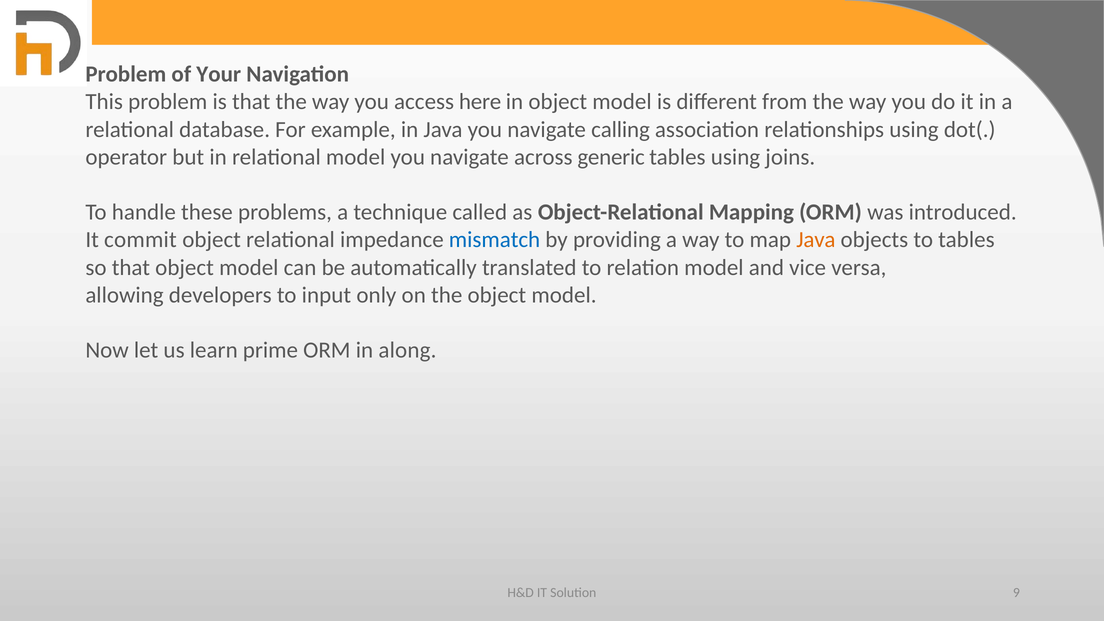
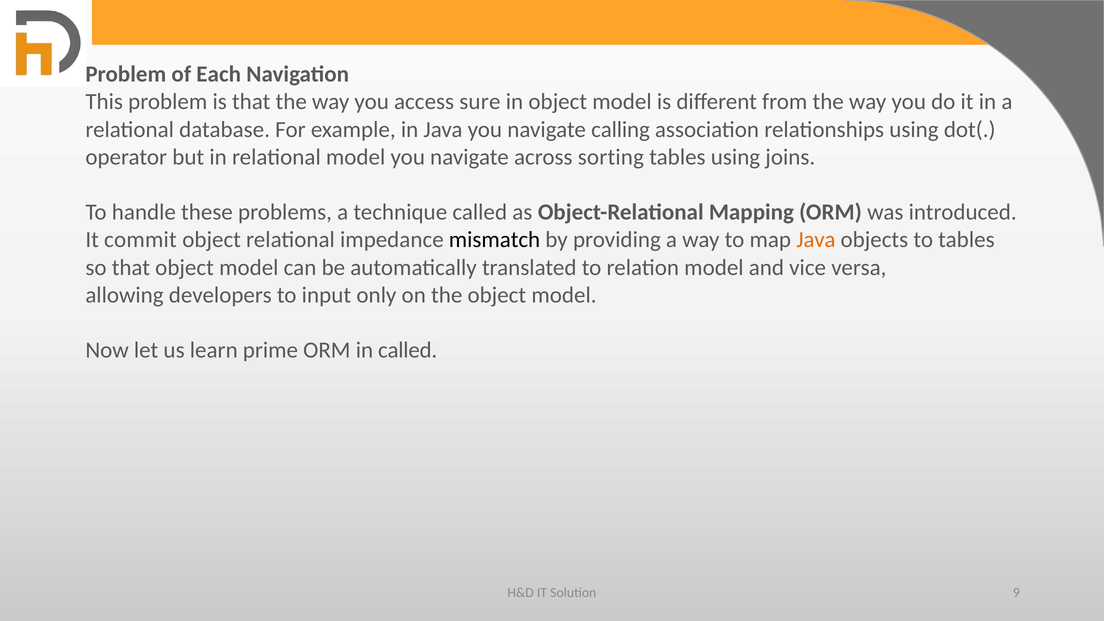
Your: Your -> Each
here: here -> sure
generic: generic -> sorting
mismatch colour: blue -> black
in along: along -> called
